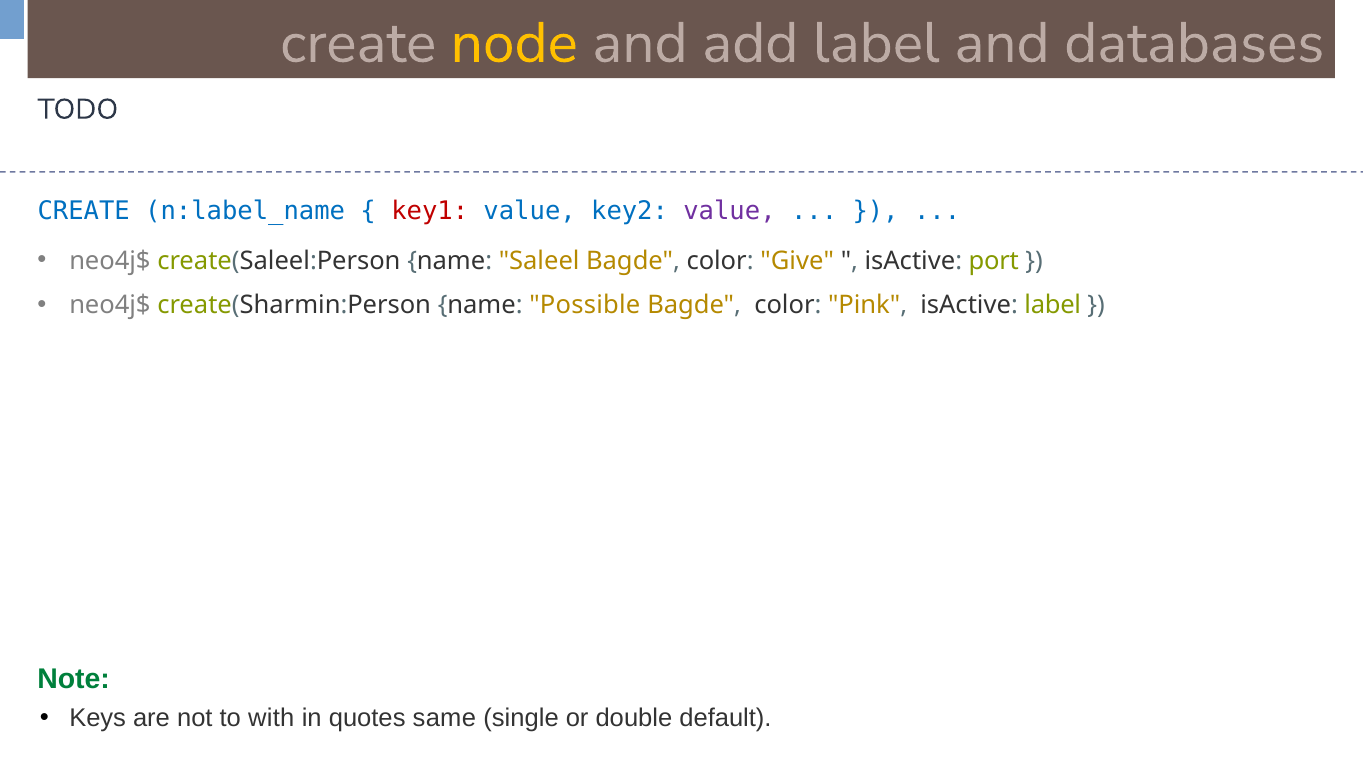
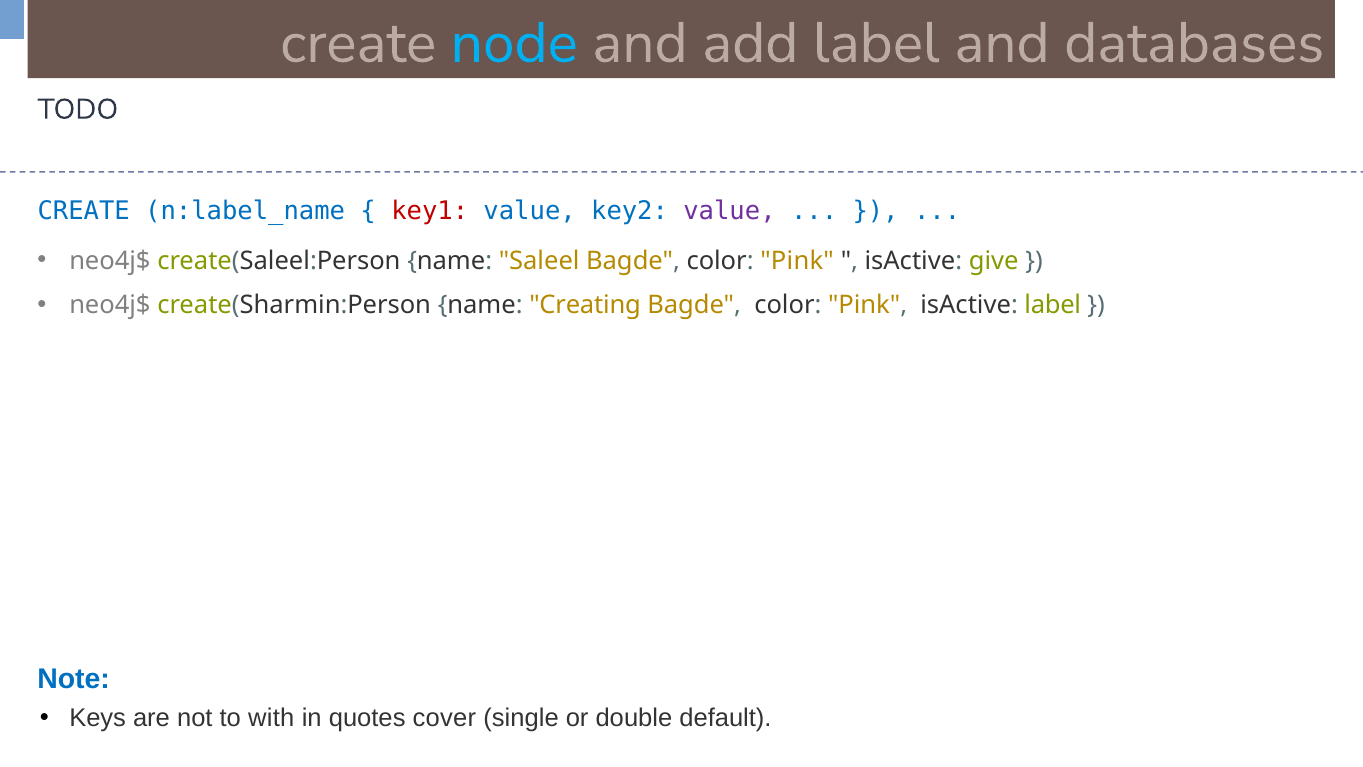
node colour: yellow -> light blue
Saleel Bagde color Give: Give -> Pink
port: port -> give
Possible: Possible -> Creating
Note colour: green -> blue
same: same -> cover
